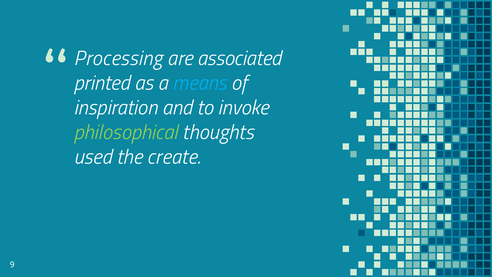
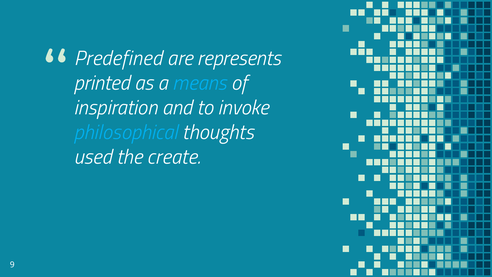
Processing: Processing -> Predefined
associated: associated -> represents
philosophical colour: light green -> light blue
